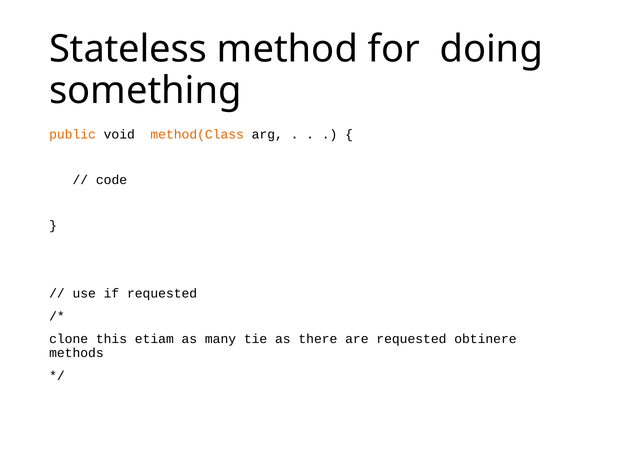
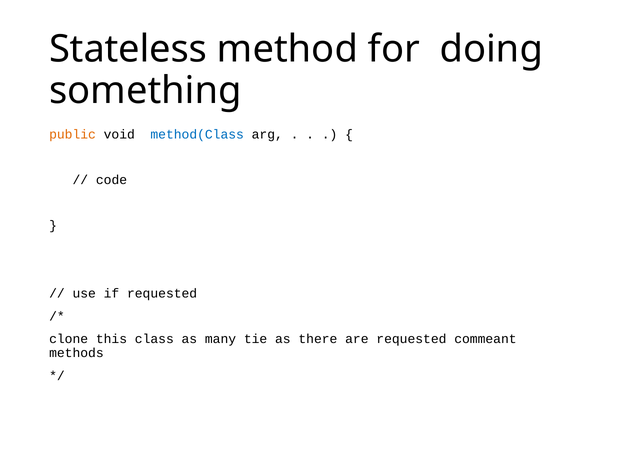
method(Class colour: orange -> blue
etiam: etiam -> class
obtinere: obtinere -> commeant
